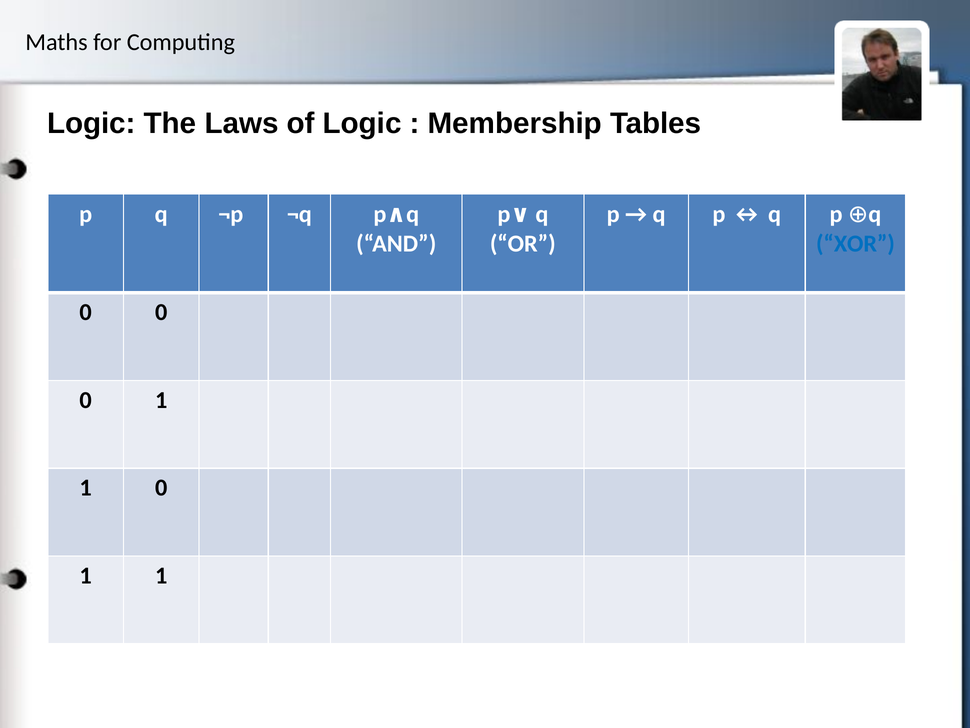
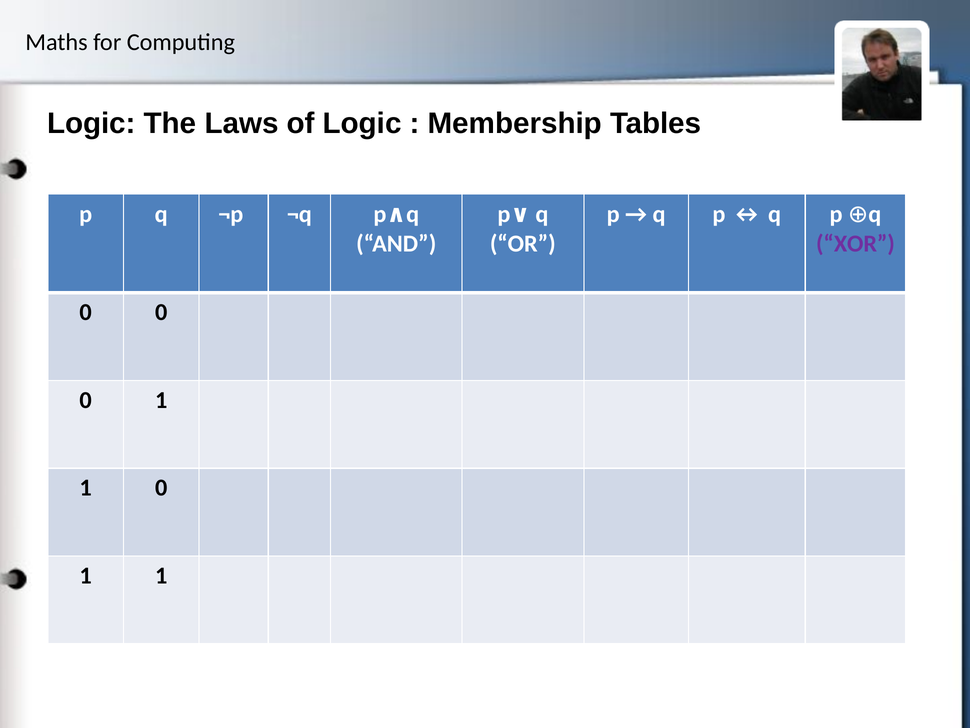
XOR colour: blue -> purple
